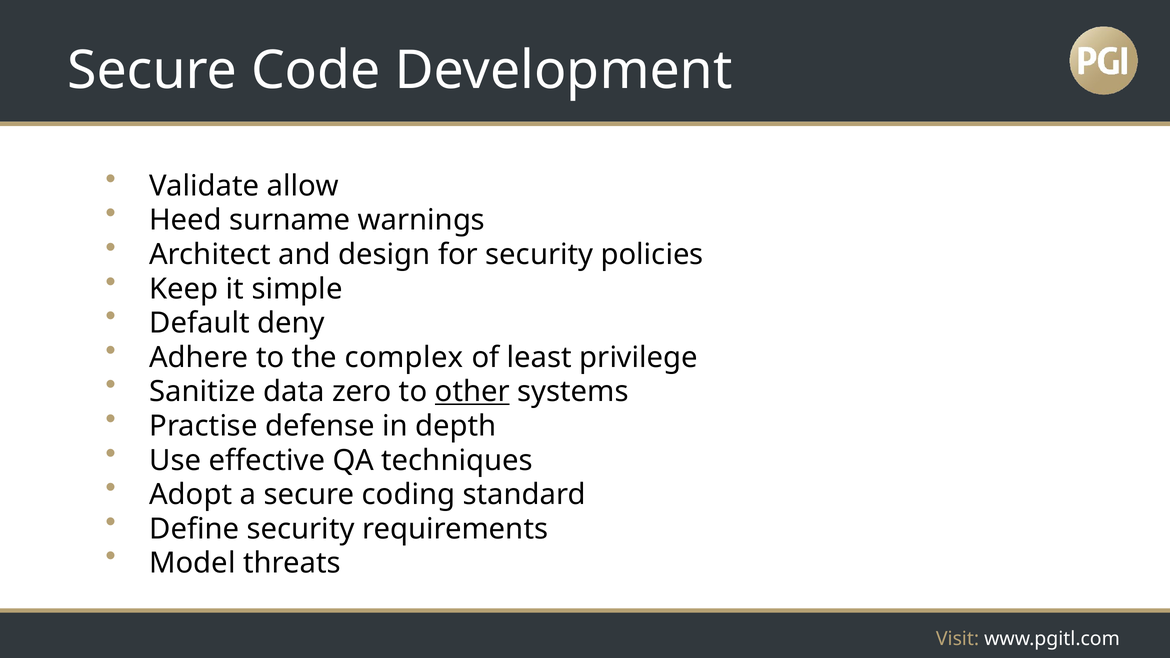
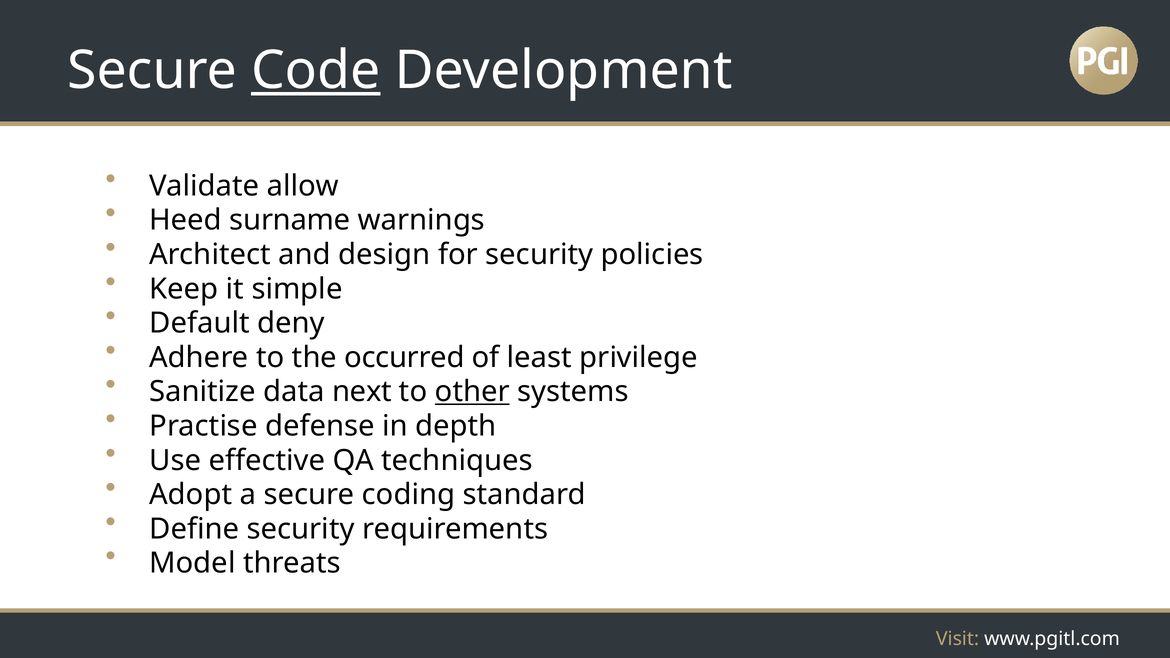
Code underline: none -> present
complex: complex -> occurred
zero: zero -> next
